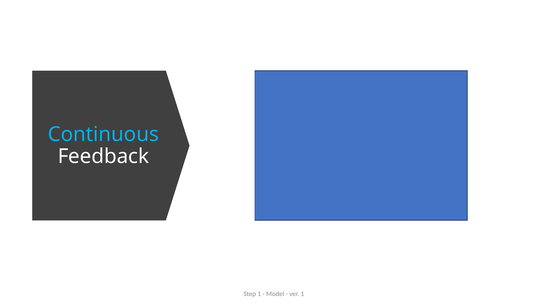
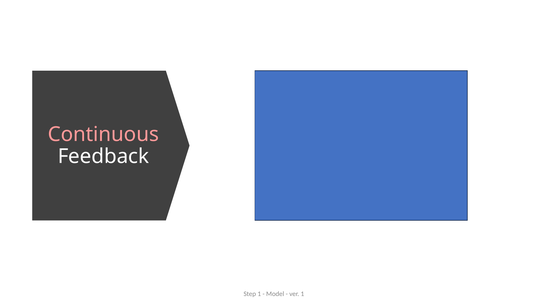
Continuous colour: light blue -> pink
